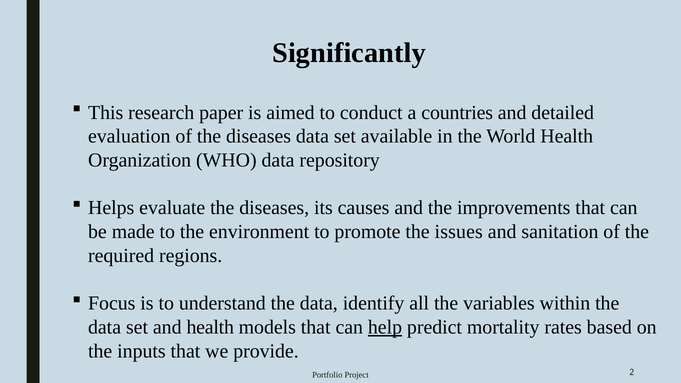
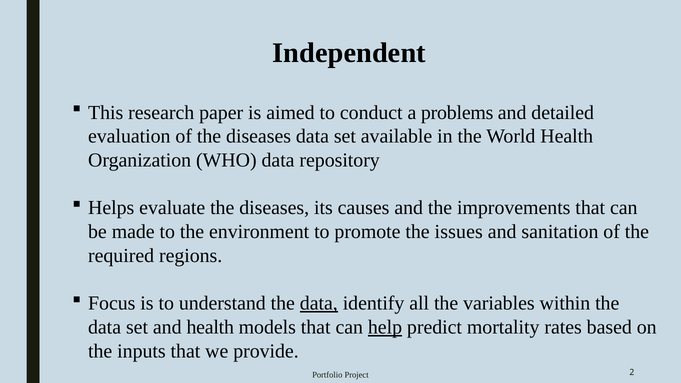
Significantly: Significantly -> Independent
countries: countries -> problems
data at (319, 303) underline: none -> present
